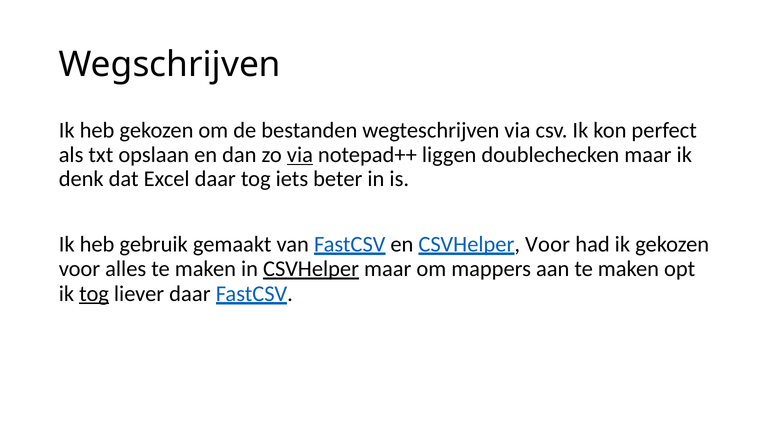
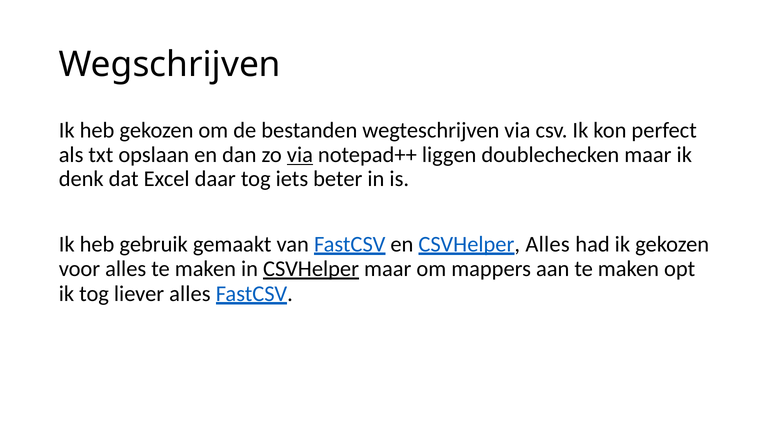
CSVHelper Voor: Voor -> Alles
tog at (94, 293) underline: present -> none
liever daar: daar -> alles
